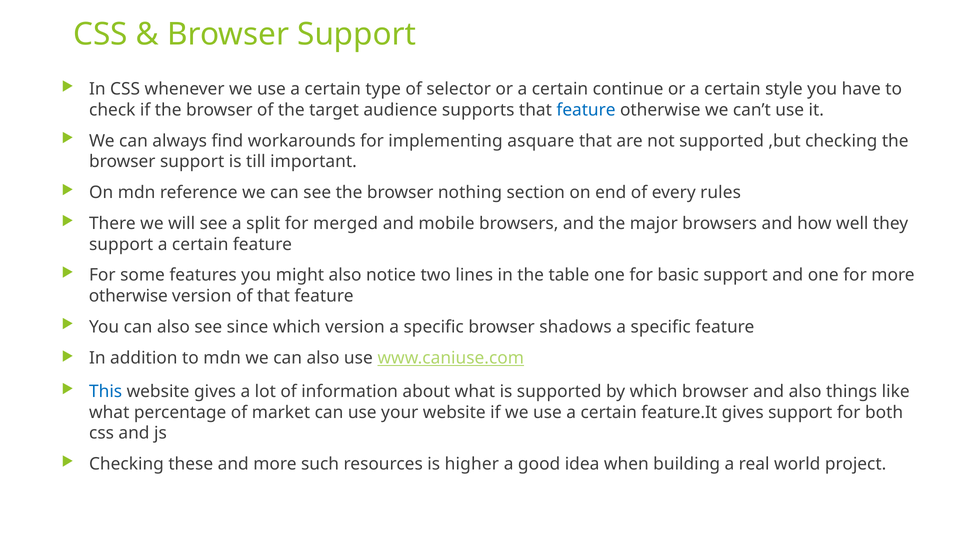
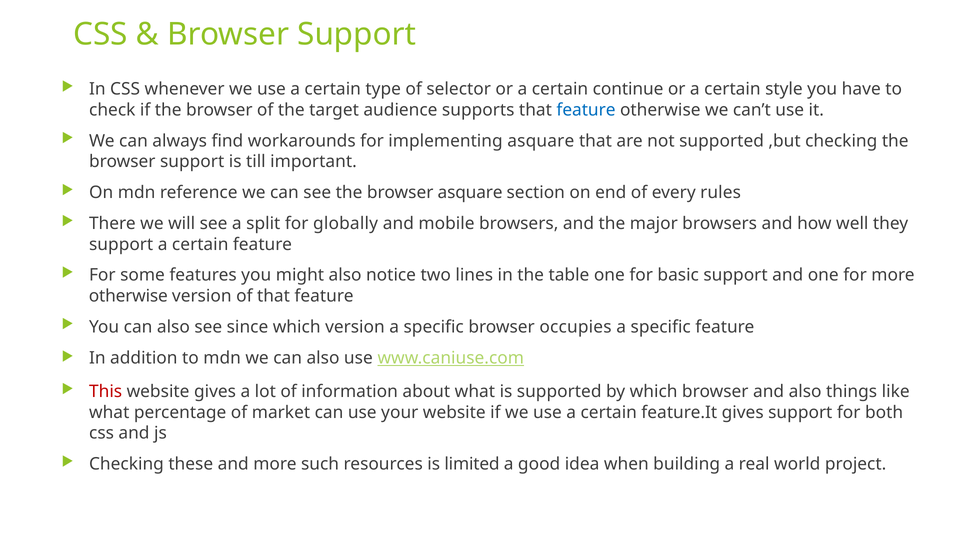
browser nothing: nothing -> asquare
merged: merged -> globally
shadows: shadows -> occupies
This colour: blue -> red
higher: higher -> limited
